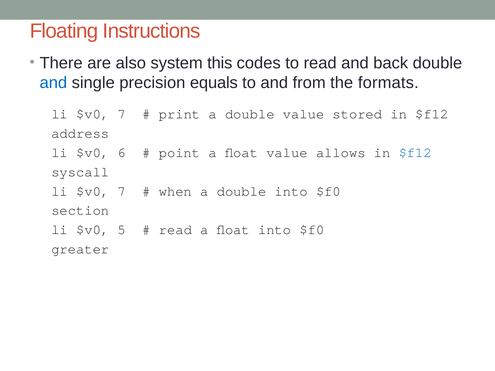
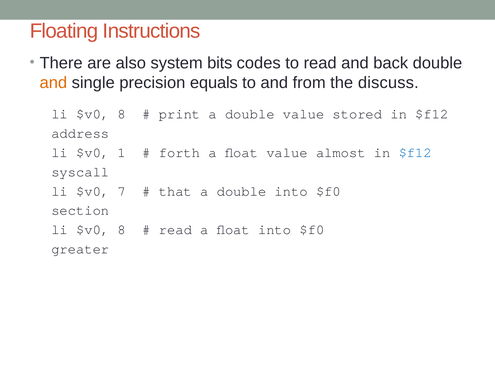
this: this -> bits
and at (53, 83) colour: blue -> orange
formats: formats -> discuss
7 at (122, 114): 7 -> 8
6: 6 -> 1
point: point -> forth
allows: allows -> almost
when: when -> that
5 at (122, 230): 5 -> 8
